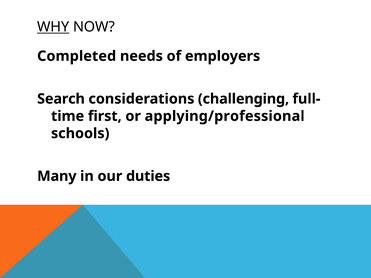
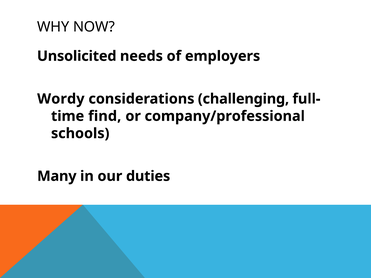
WHY underline: present -> none
Completed: Completed -> Unsolicited
Search: Search -> Wordy
first: first -> find
applying/professional: applying/professional -> company/professional
